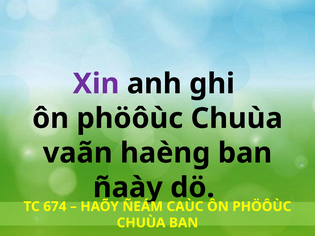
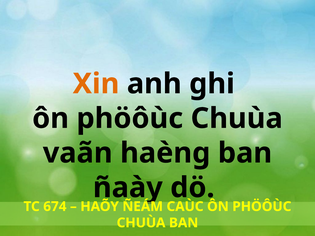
Xin colour: purple -> orange
